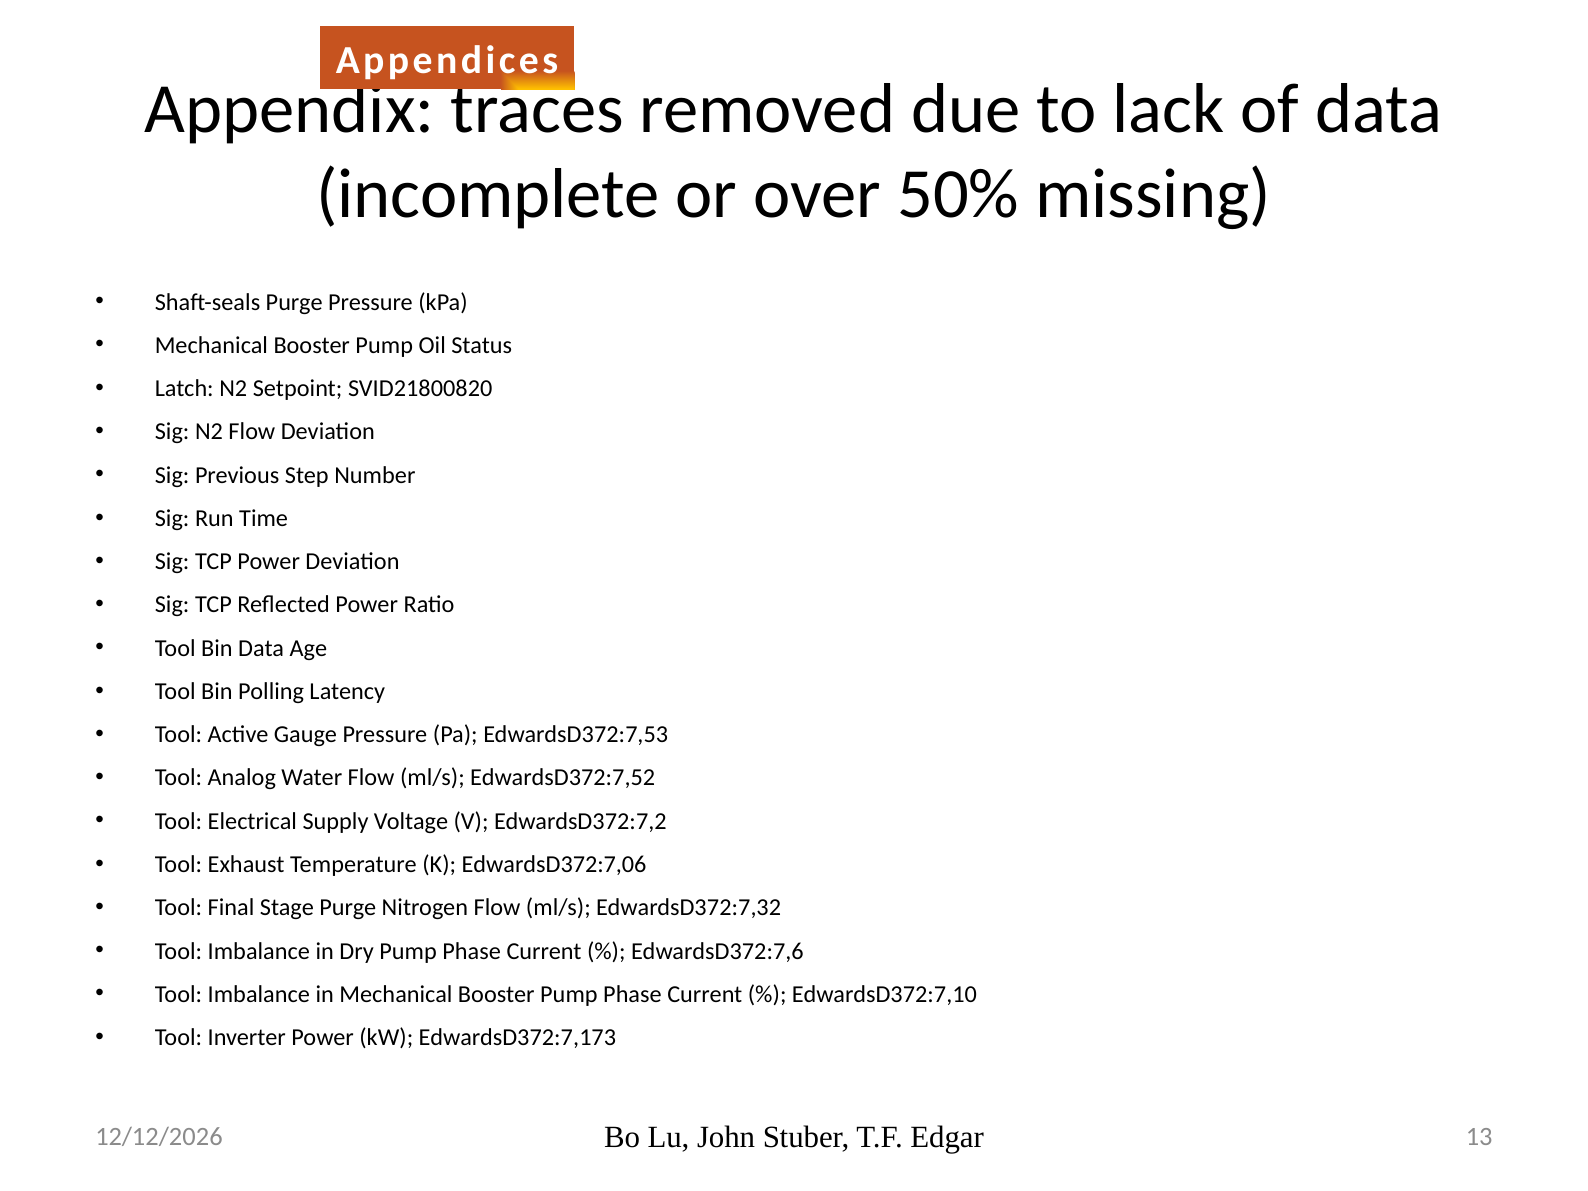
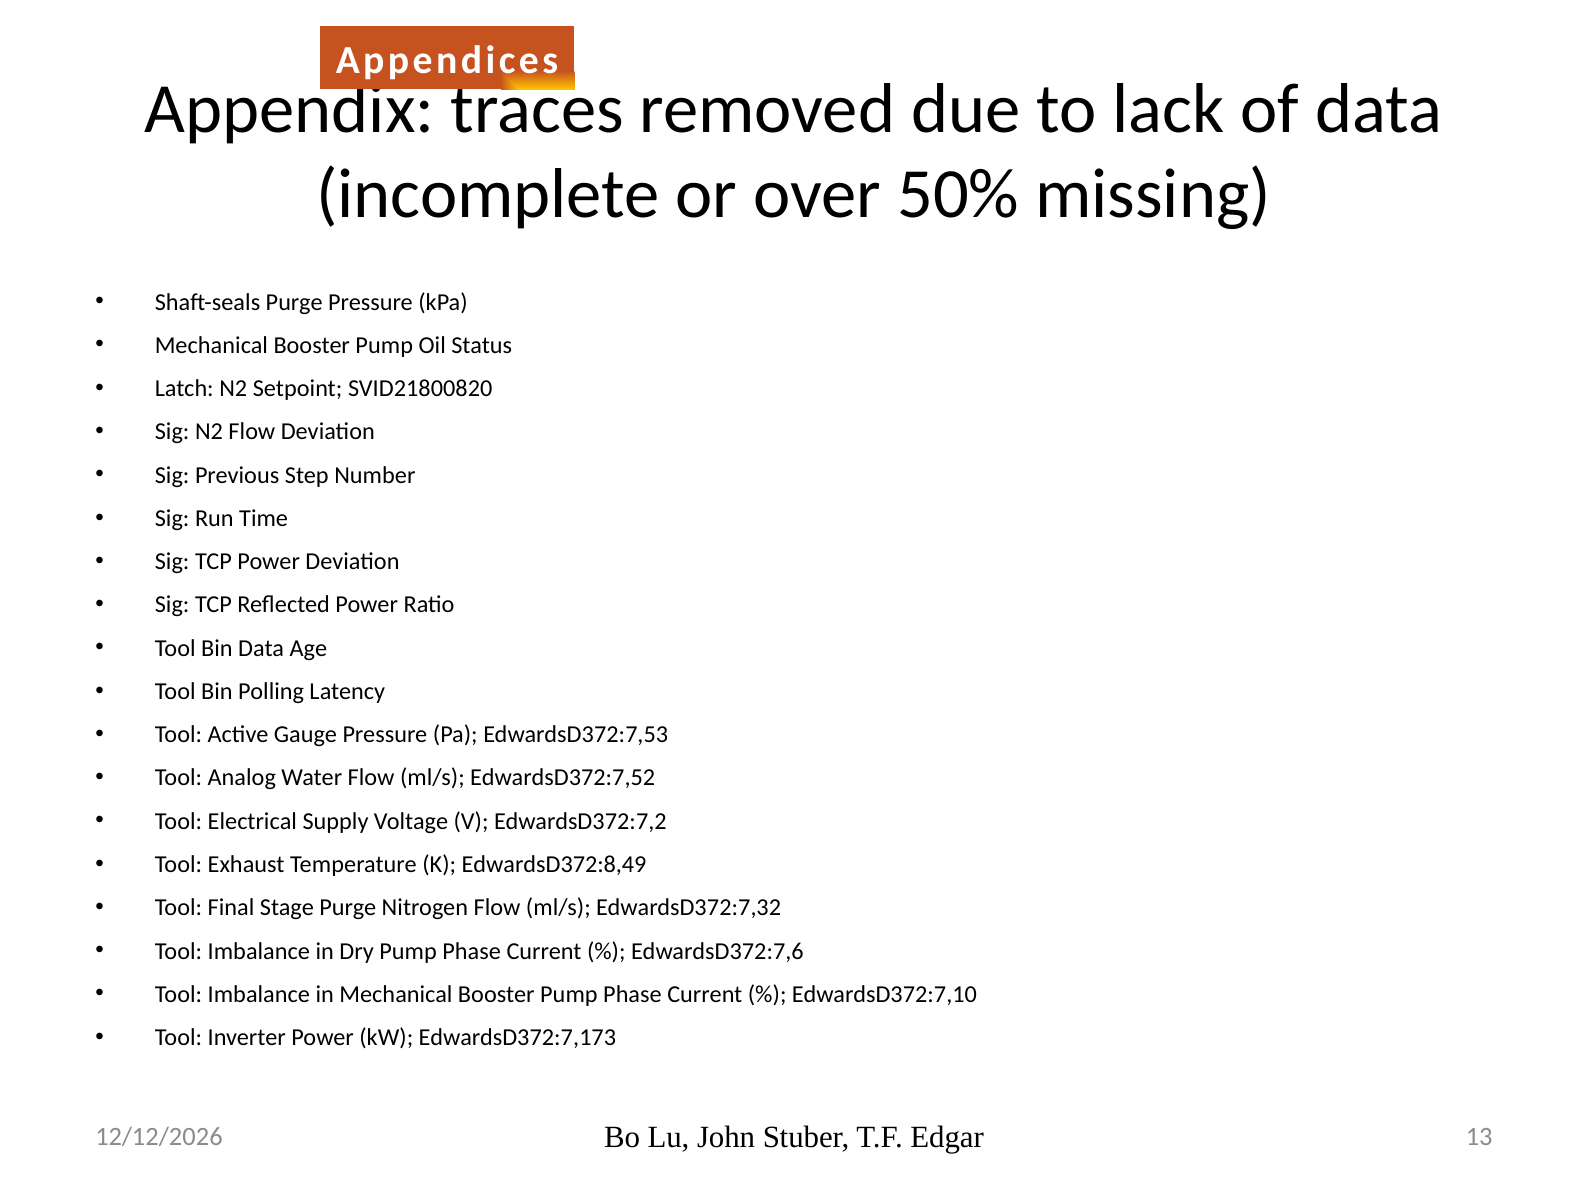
EdwardsD372:7,06: EdwardsD372:7,06 -> EdwardsD372:8,49
